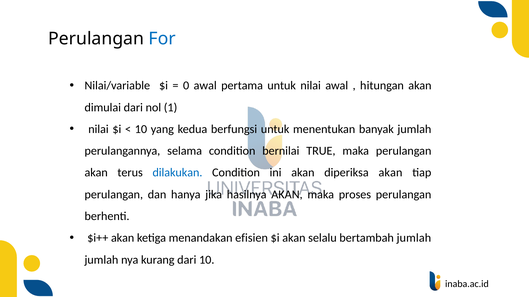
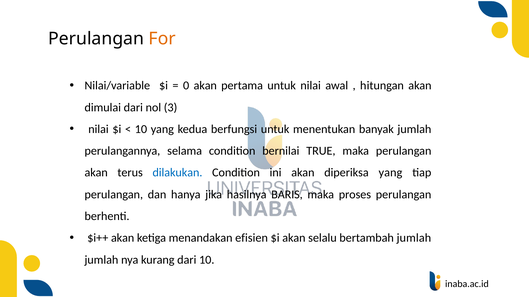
For colour: blue -> orange
0 awal: awal -> akan
1: 1 -> 3
diperiksa akan: akan -> yang
hasilnya AKAN: AKAN -> BARIS
